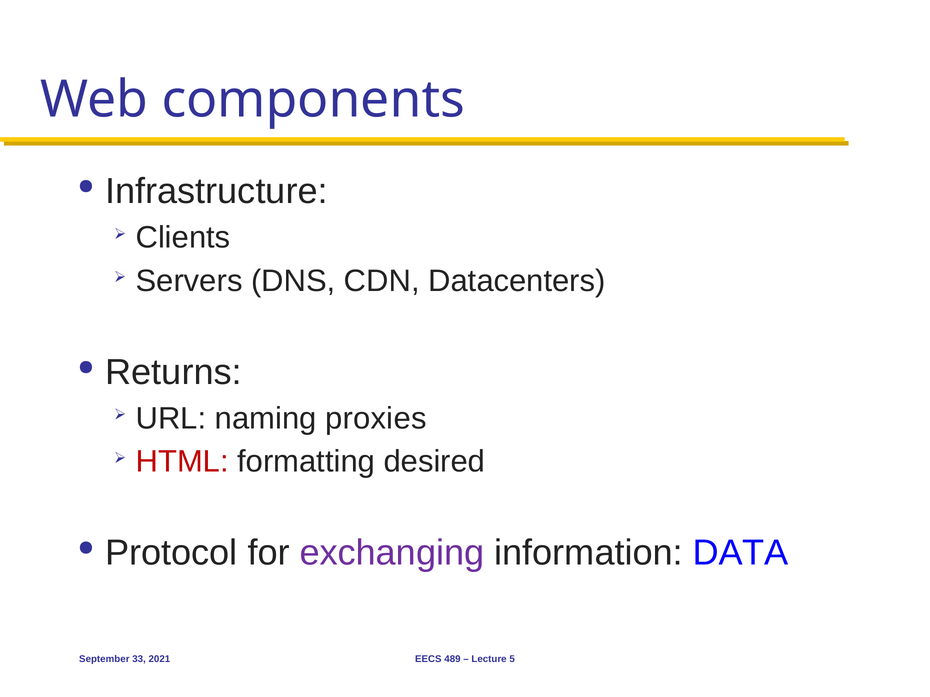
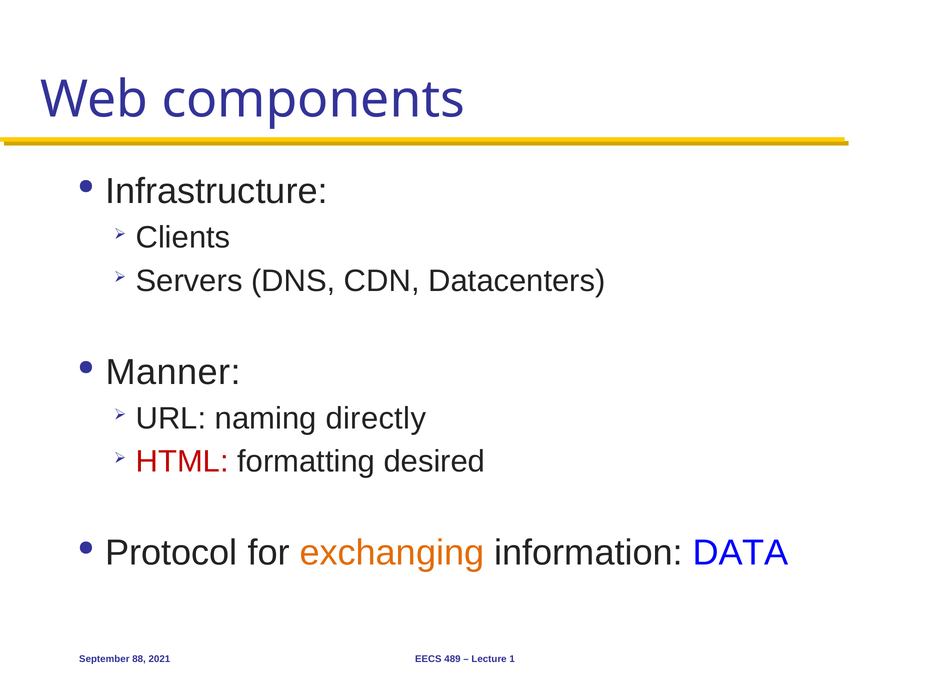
Returns: Returns -> Manner
proxies: proxies -> directly
exchanging colour: purple -> orange
33: 33 -> 88
5: 5 -> 1
